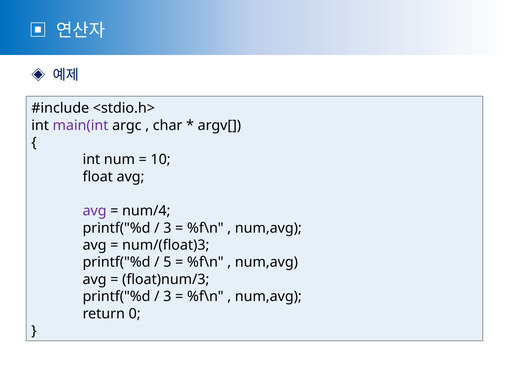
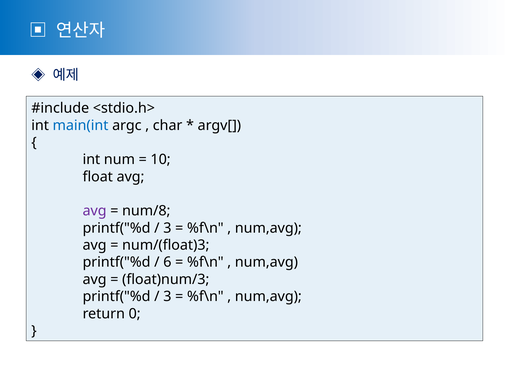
main(int colour: purple -> blue
num/4: num/4 -> num/8
5: 5 -> 6
